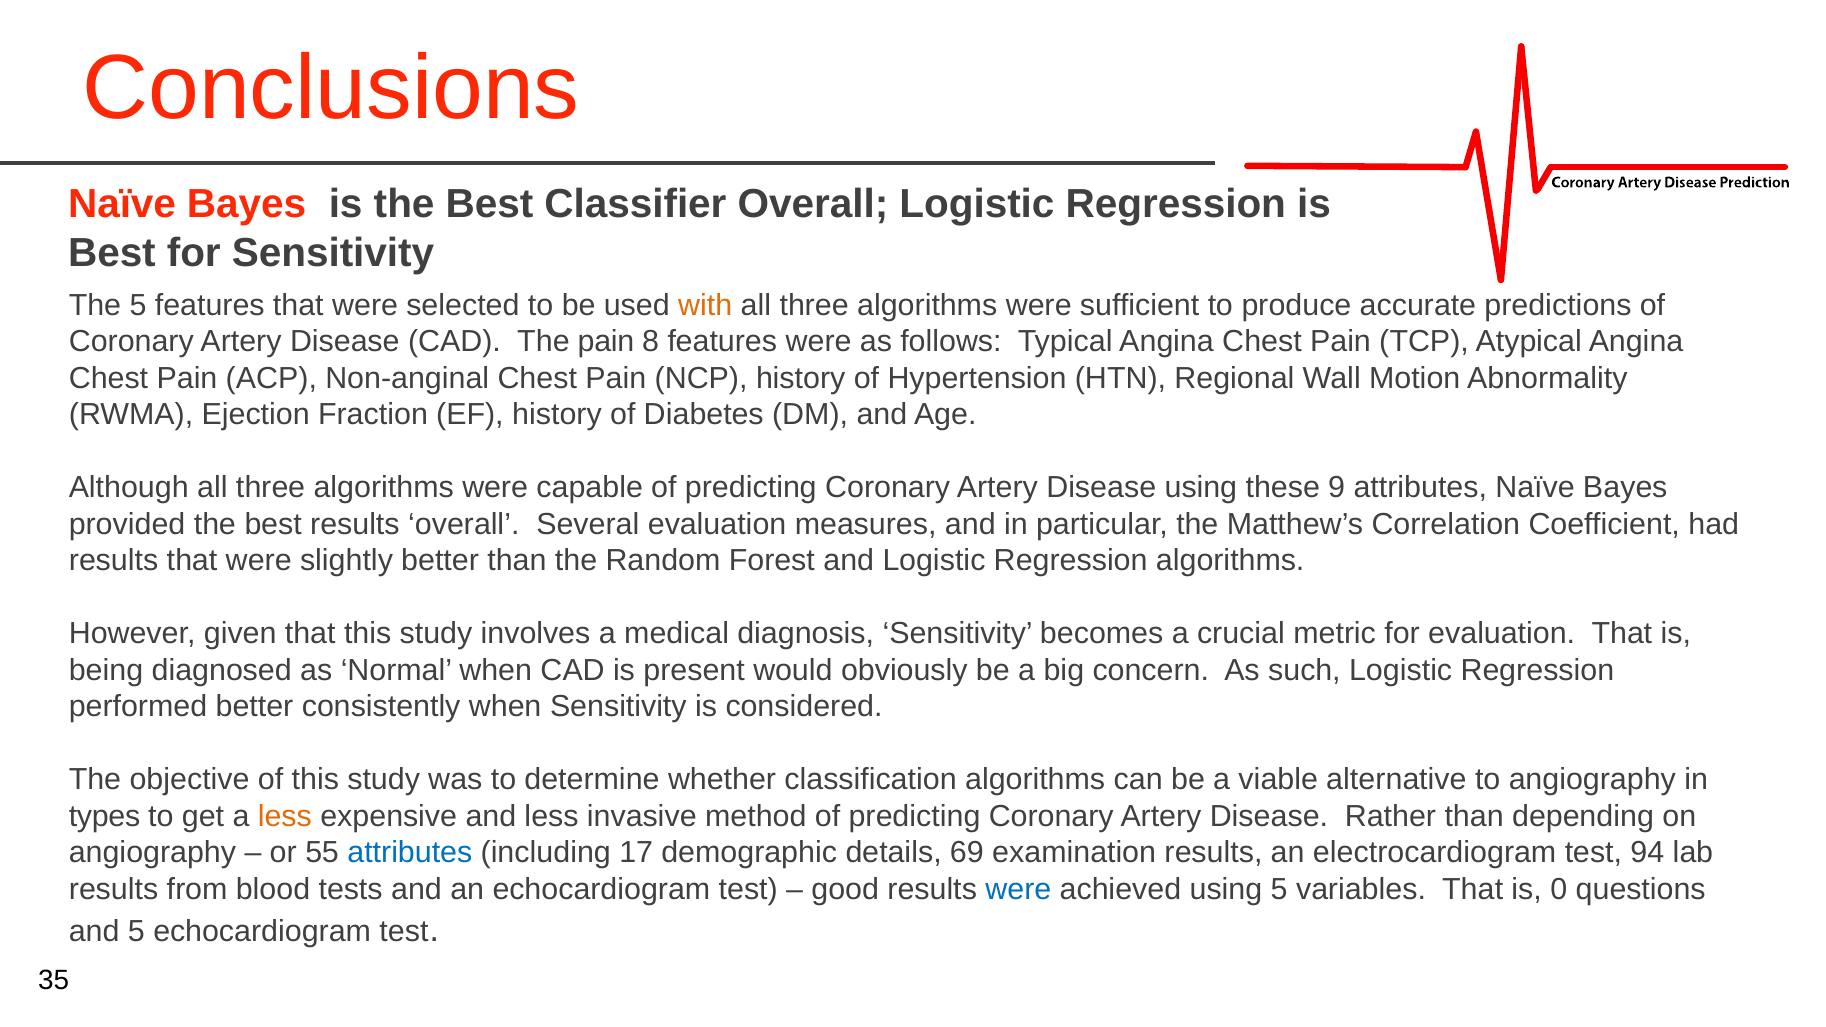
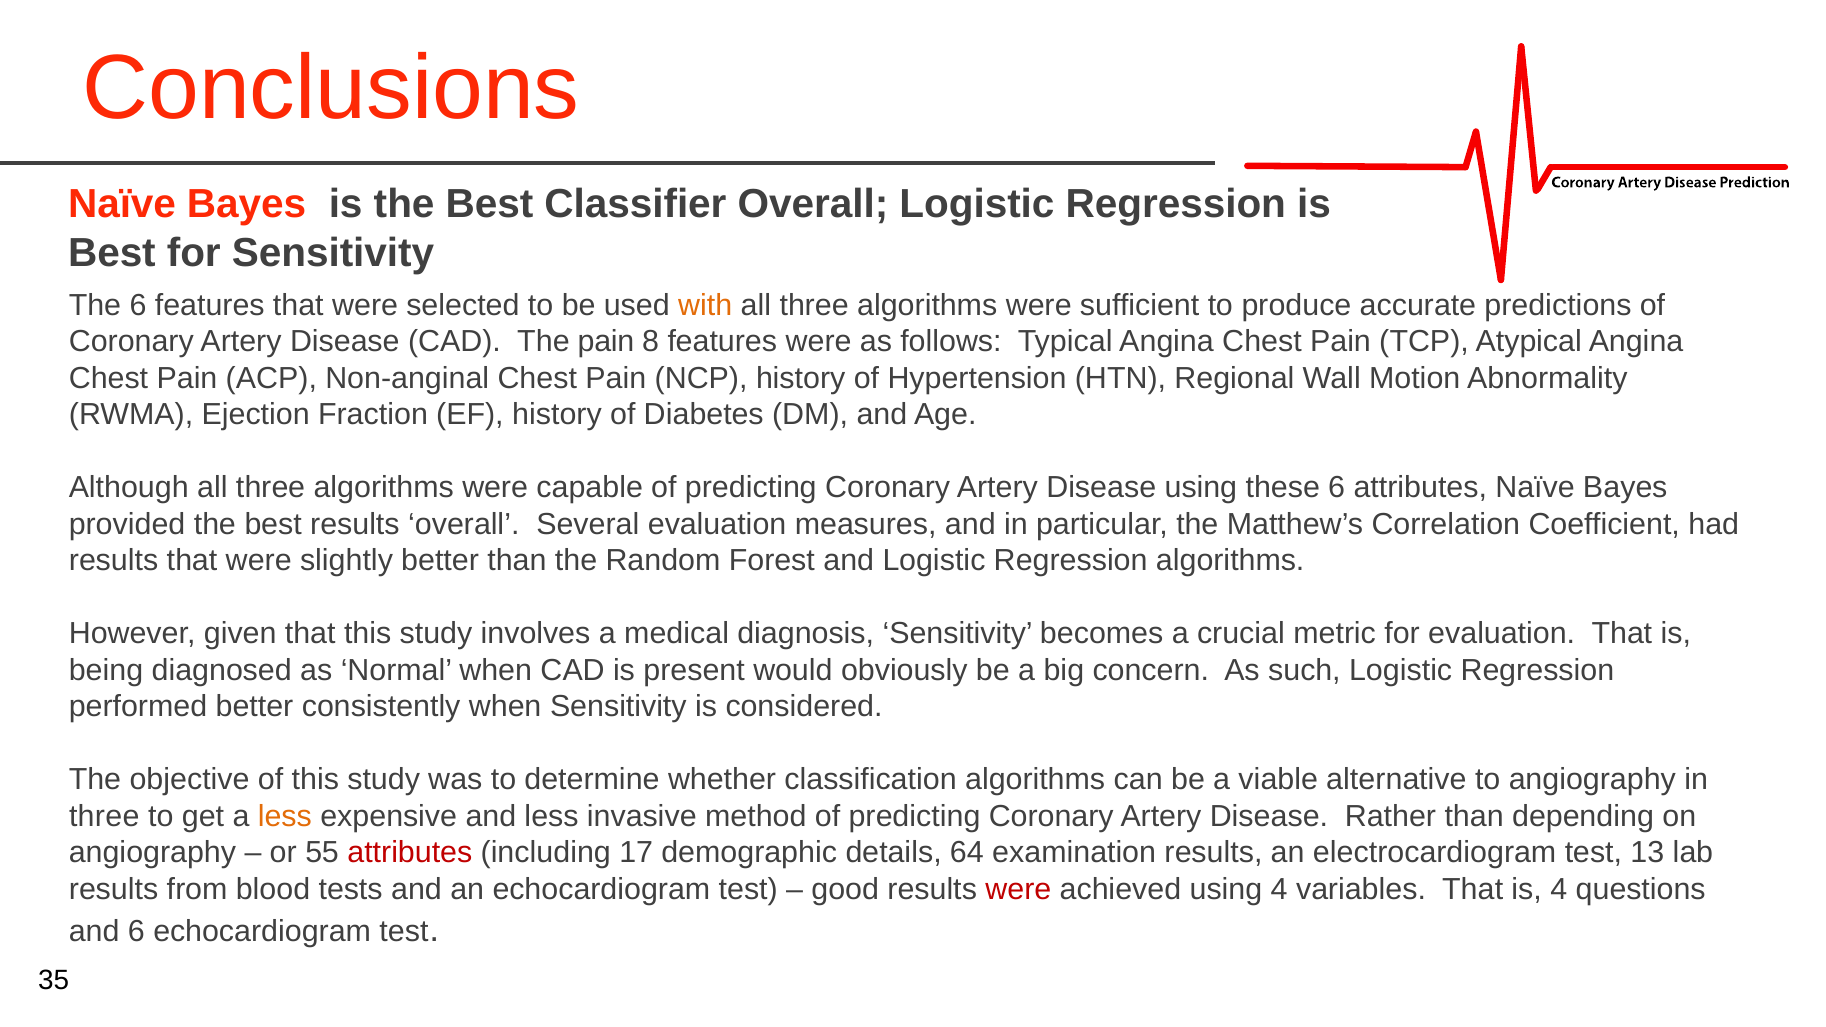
The 5: 5 -> 6
these 9: 9 -> 6
types at (105, 817): types -> three
attributes at (410, 853) colour: blue -> red
69: 69 -> 64
94: 94 -> 13
were at (1018, 890) colour: blue -> red
using 5: 5 -> 4
is 0: 0 -> 4
and 5: 5 -> 6
